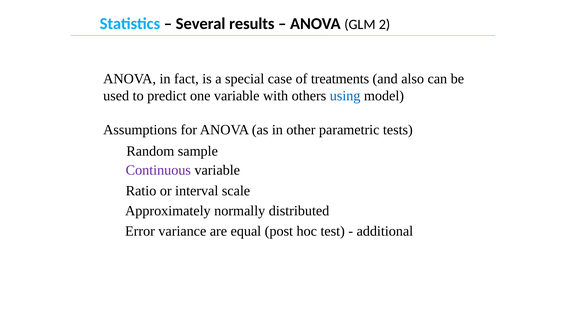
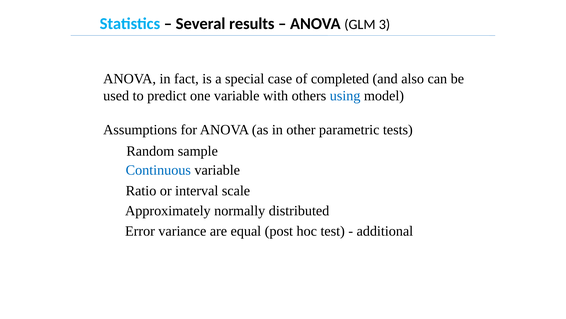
2: 2 -> 3
treatments: treatments -> completed
Continuous colour: purple -> blue
